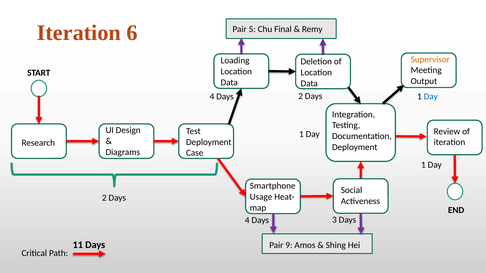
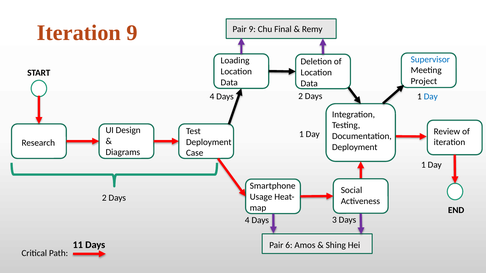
Iteration 6: 6 -> 9
Pair 5: 5 -> 9
Supervisor colour: orange -> blue
Output: Output -> Project
9: 9 -> 6
